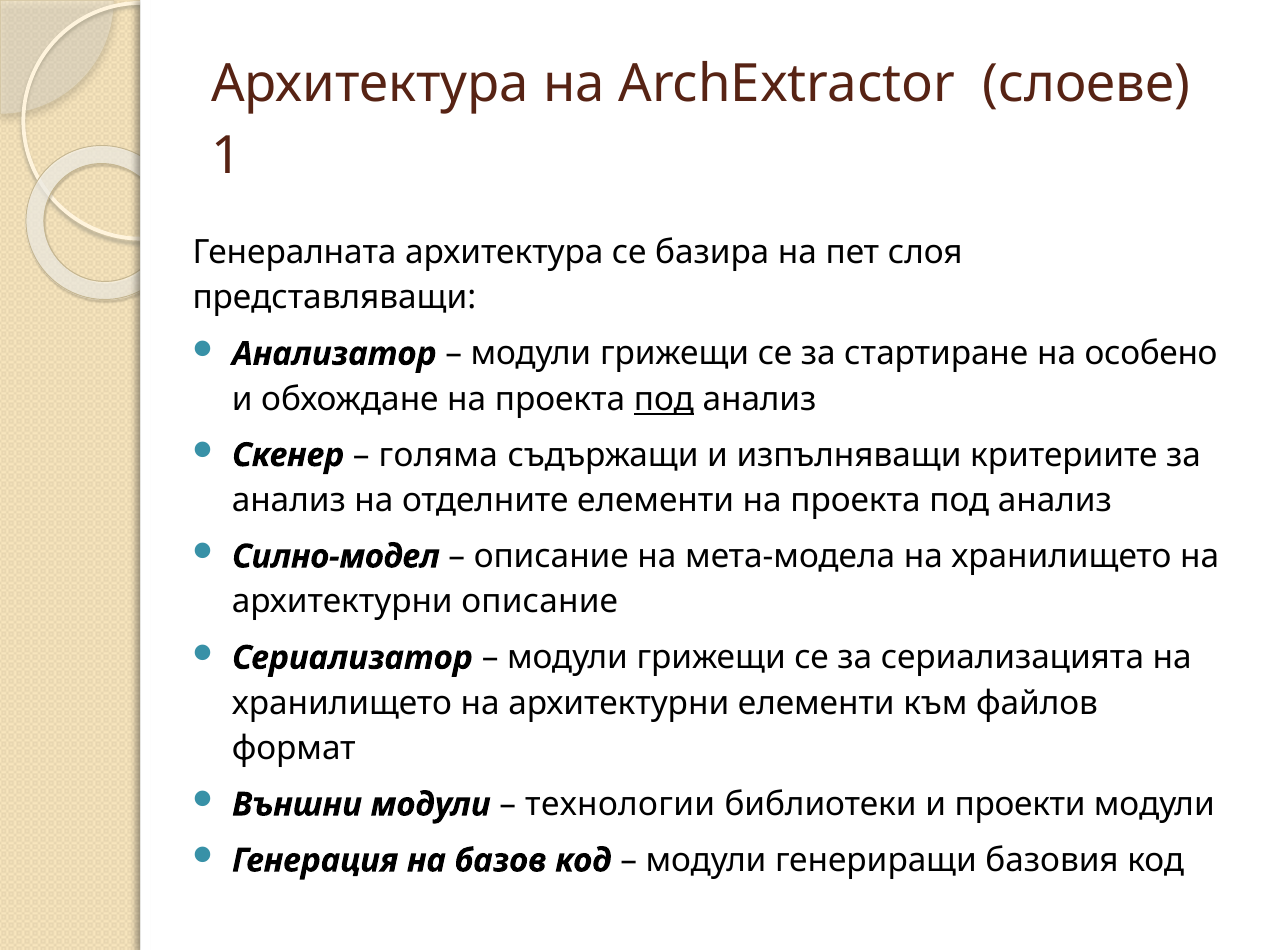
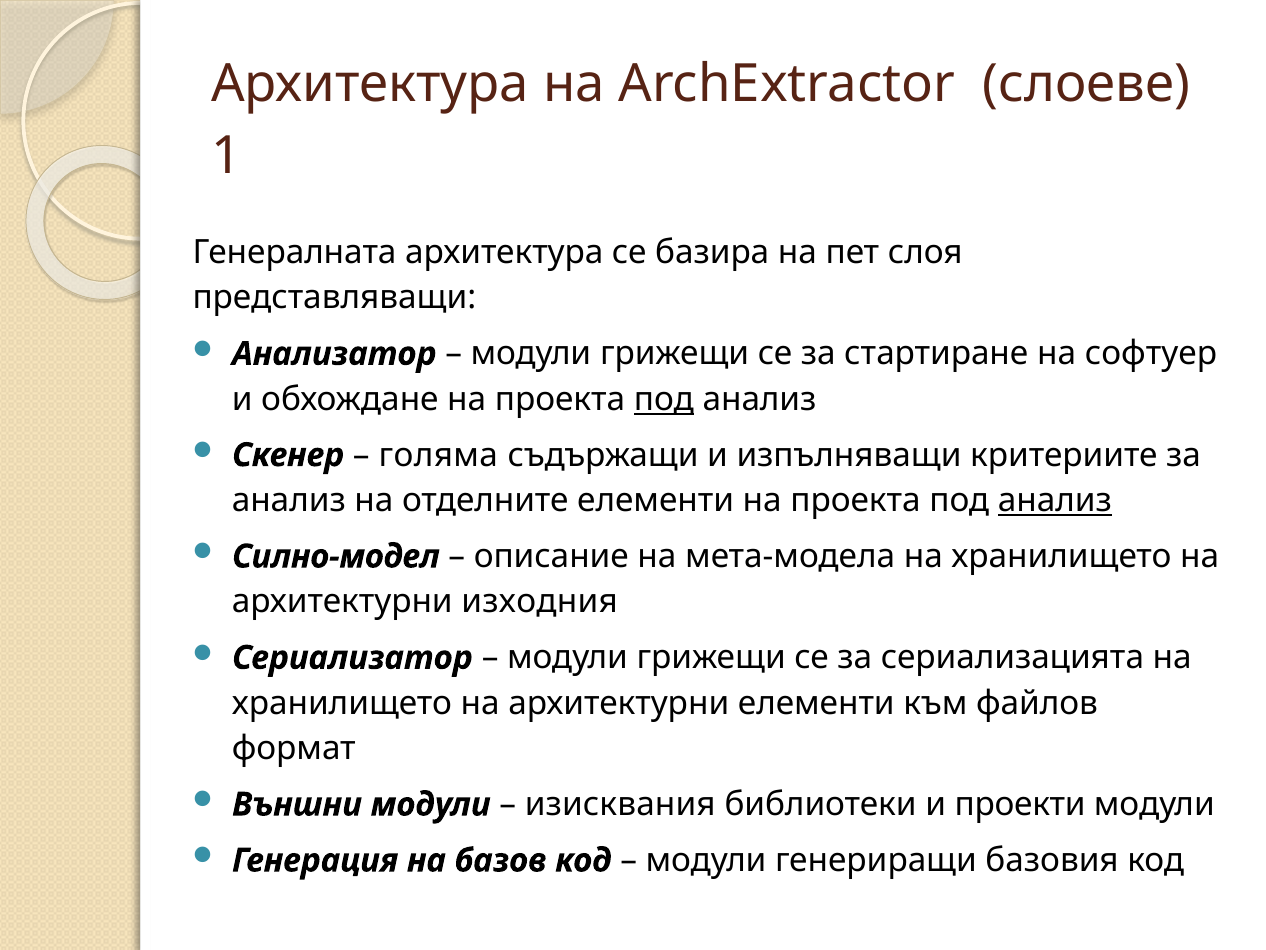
особено: особено -> софтуер
анализ at (1055, 500) underline: none -> present
архитектурни описание: описание -> изходния
технологии: технологии -> изисквания
